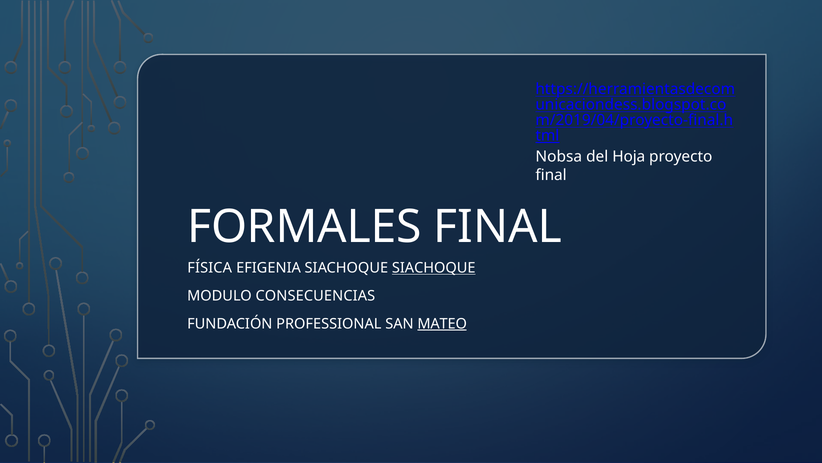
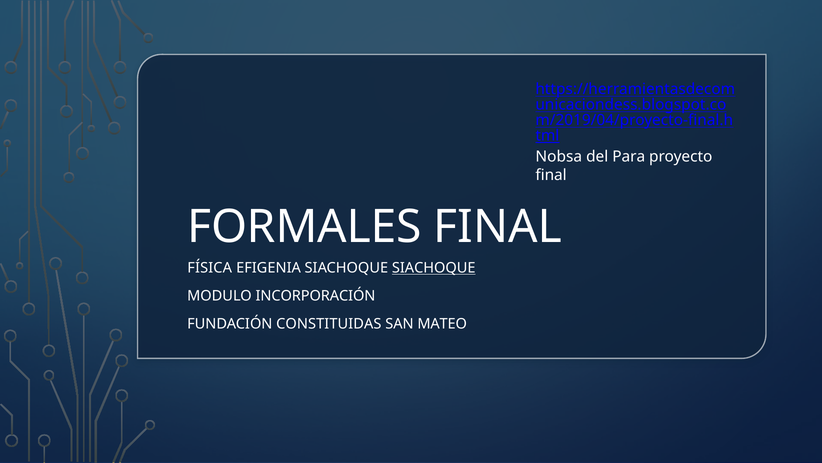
Hoja: Hoja -> Para
CONSECUENCIAS: CONSECUENCIAS -> INCORPORACIÓN
PROFESSIONAL: PROFESSIONAL -> CONSTITUIDAS
MATEO underline: present -> none
